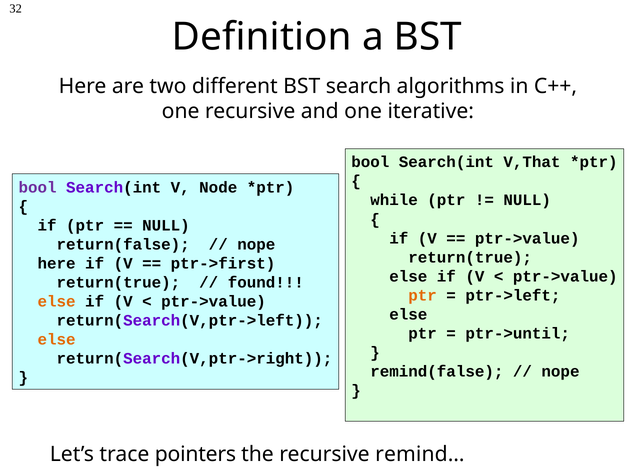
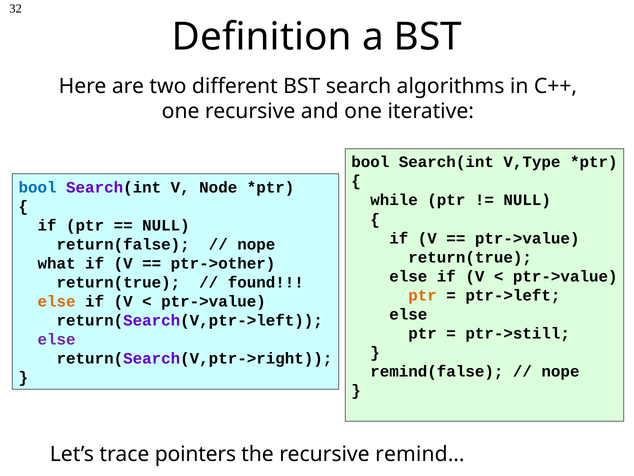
V,That: V,That -> V,Type
bool at (38, 187) colour: purple -> blue
here at (57, 263): here -> what
ptr->first: ptr->first -> ptr->other
ptr->until: ptr->until -> ptr->still
else at (57, 339) colour: orange -> purple
